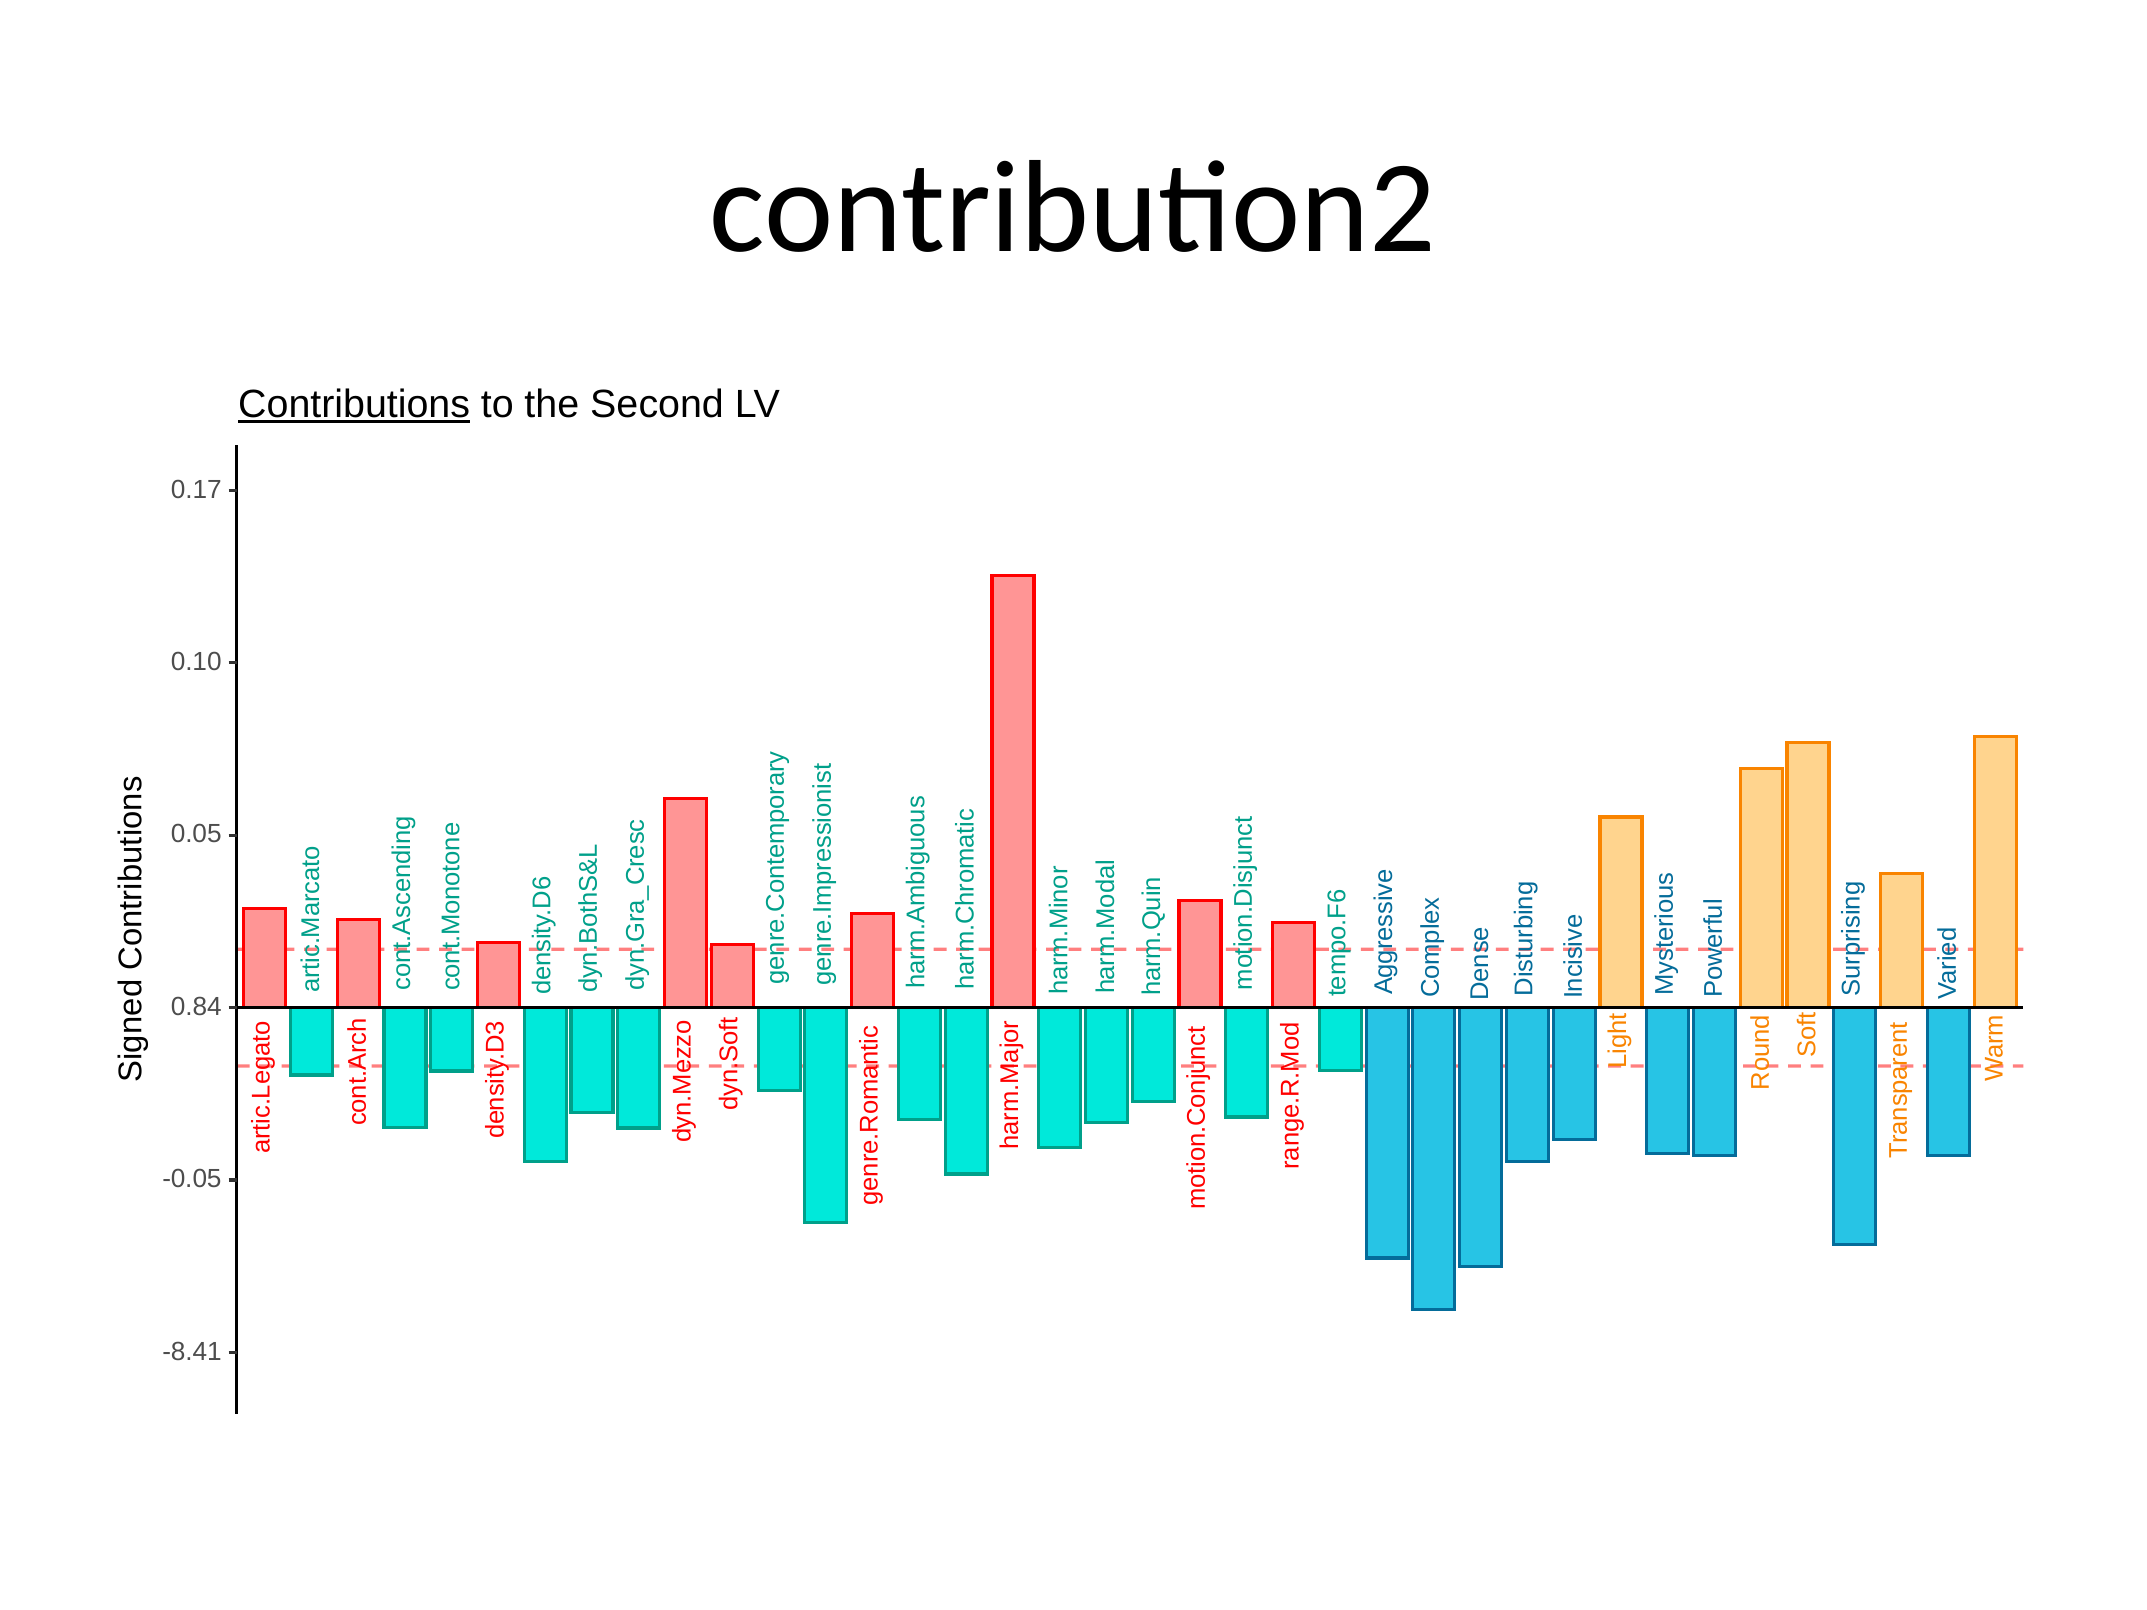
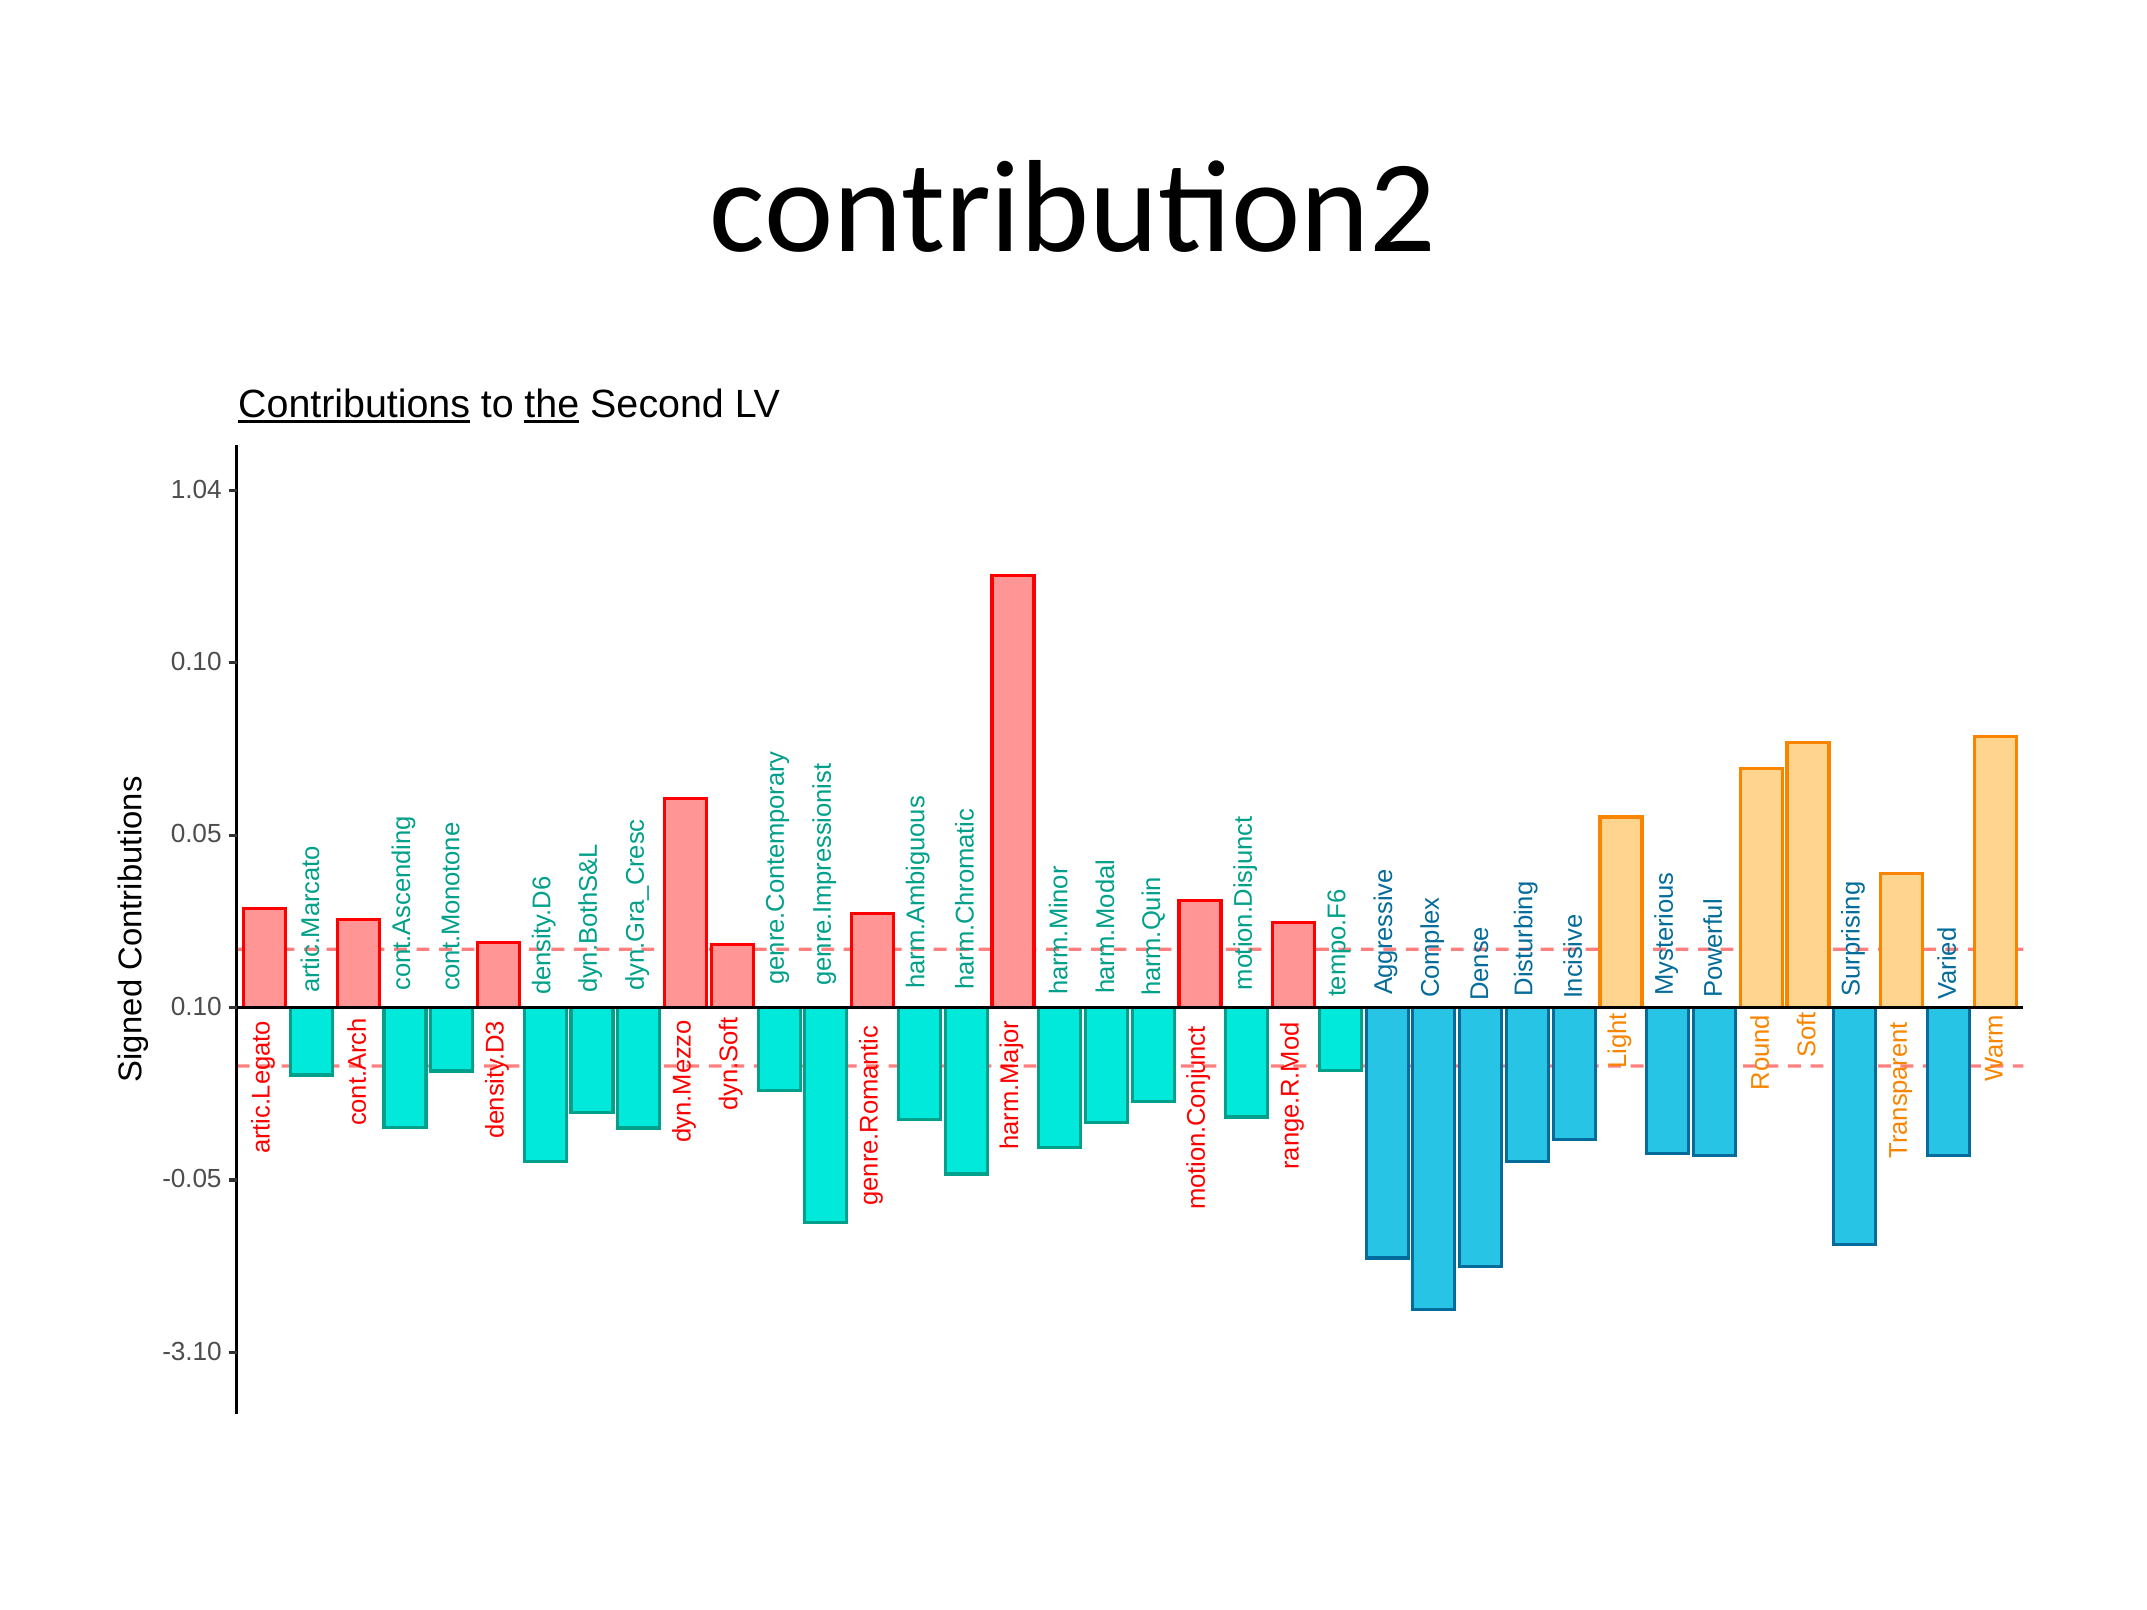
the underline: none -> present
0.17: 0.17 -> 1.04
0.84 at (196, 1007): 0.84 -> 0.10
-8.41: -8.41 -> -3.10
